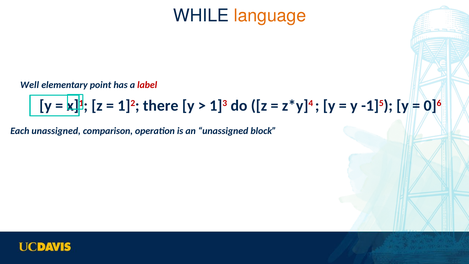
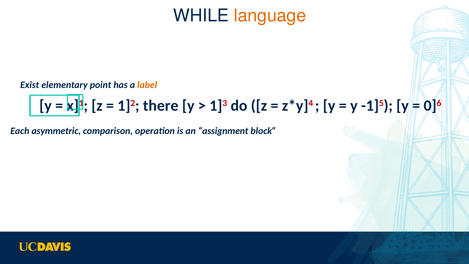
Well: Well -> Exist
label colour: red -> orange
Each unassigned: unassigned -> asymmetric
an unassigned: unassigned -> assignment
